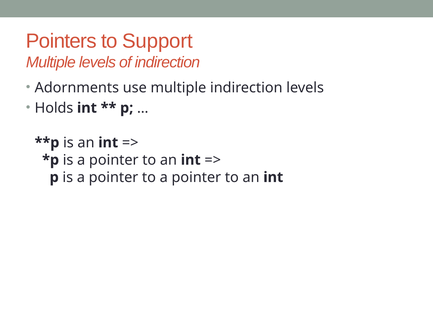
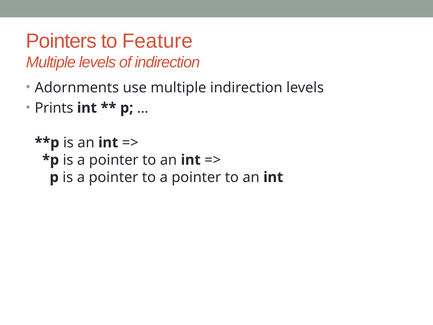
Support: Support -> Feature
Holds: Holds -> Prints
